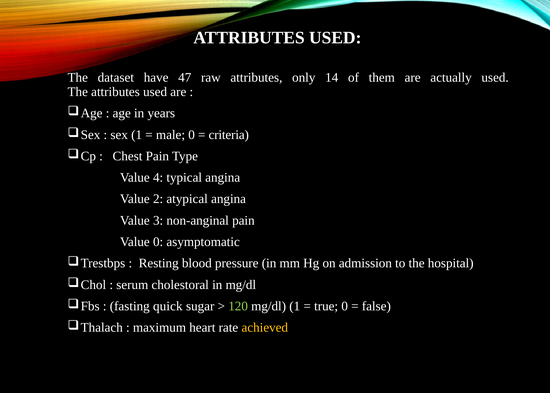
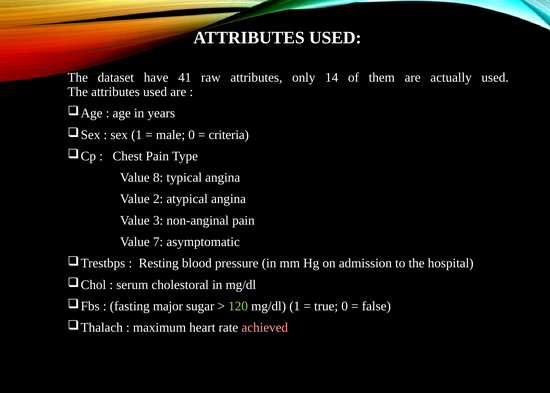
47: 47 -> 41
4: 4 -> 8
Value 0: 0 -> 7
quick: quick -> major
achieved colour: yellow -> pink
